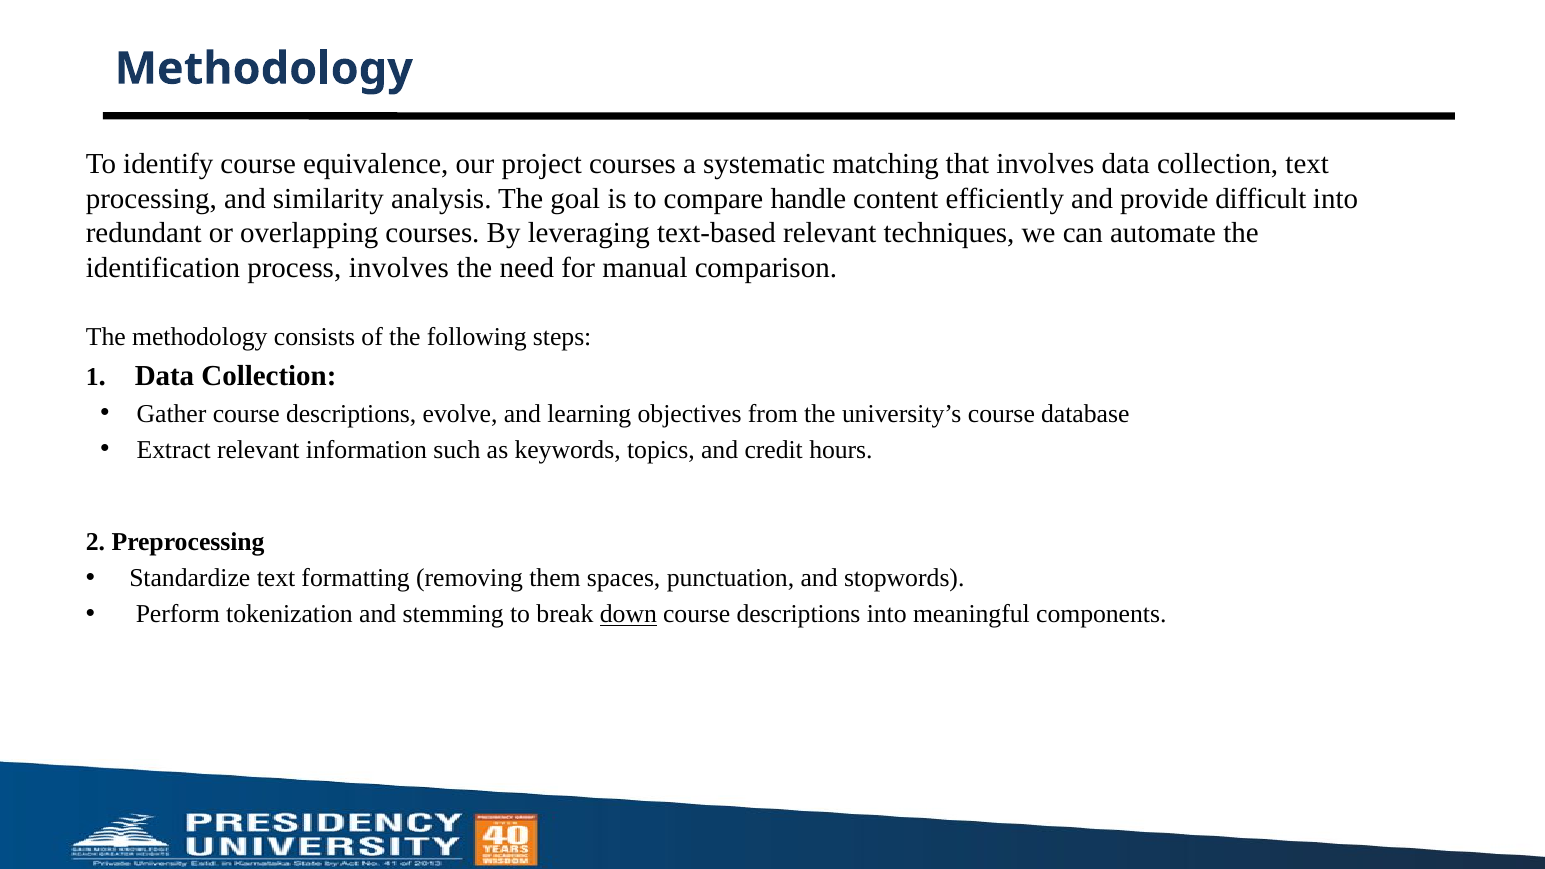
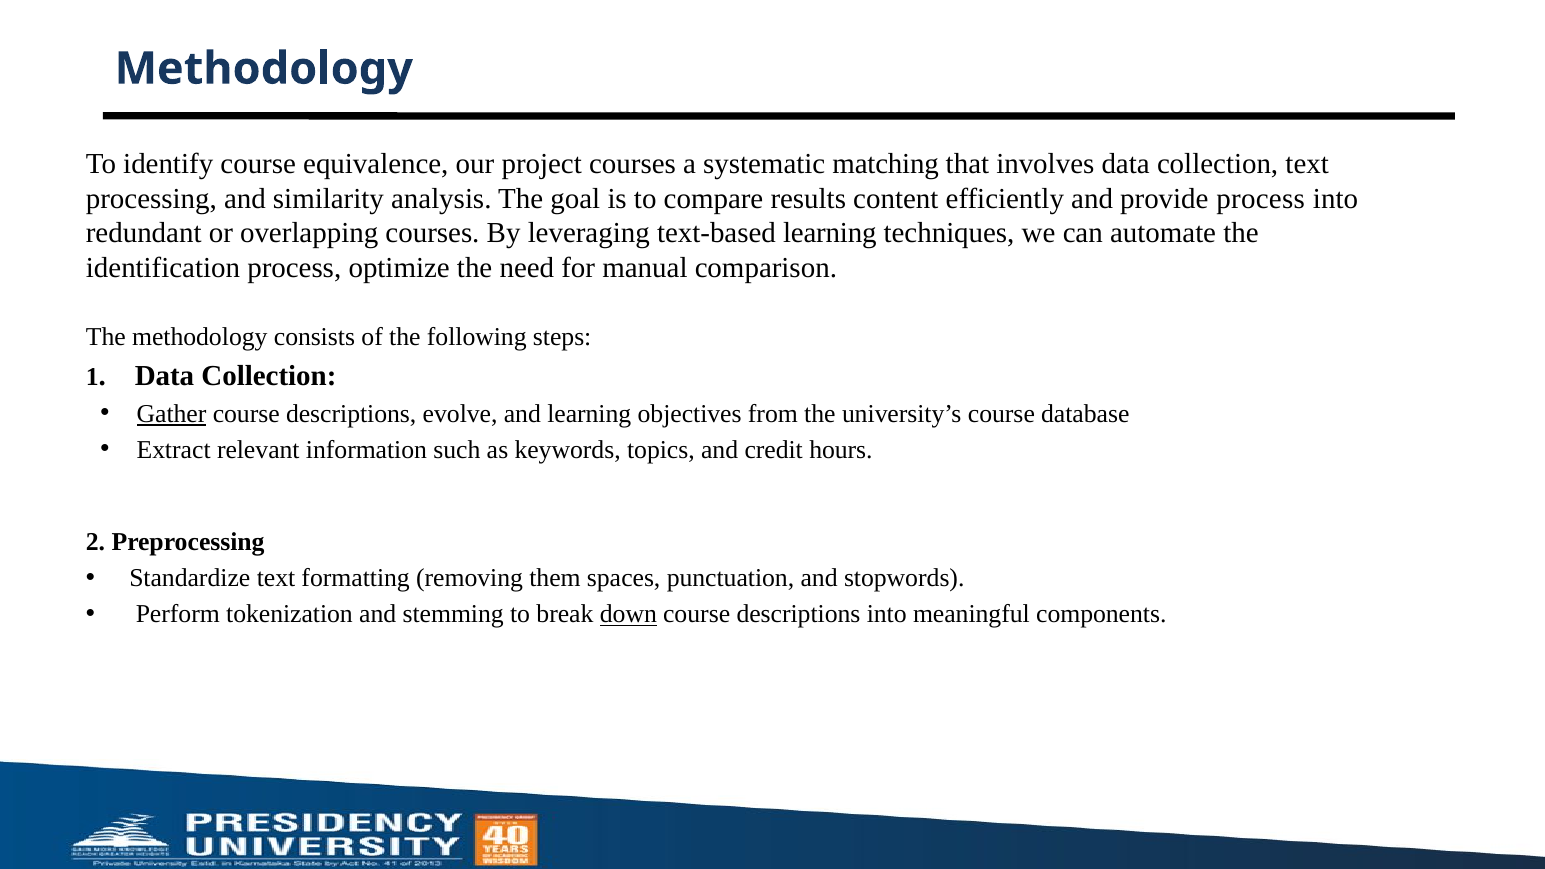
handle: handle -> results
provide difficult: difficult -> process
text-based relevant: relevant -> learning
process involves: involves -> optimize
Gather underline: none -> present
